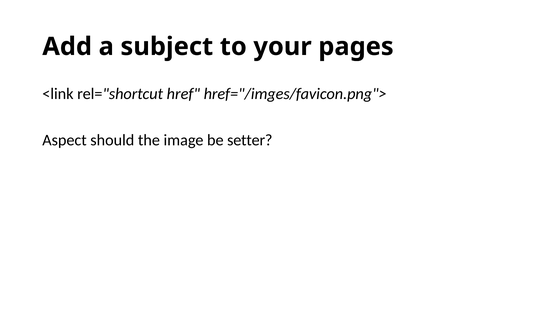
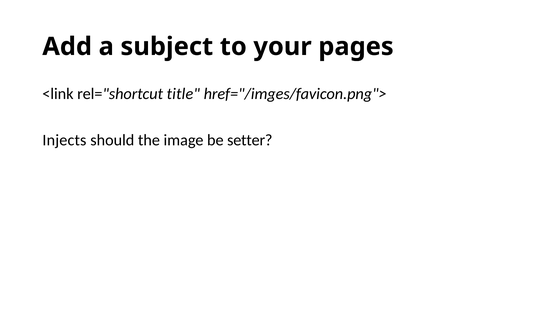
href: href -> title
Aspect: Aspect -> Injects
